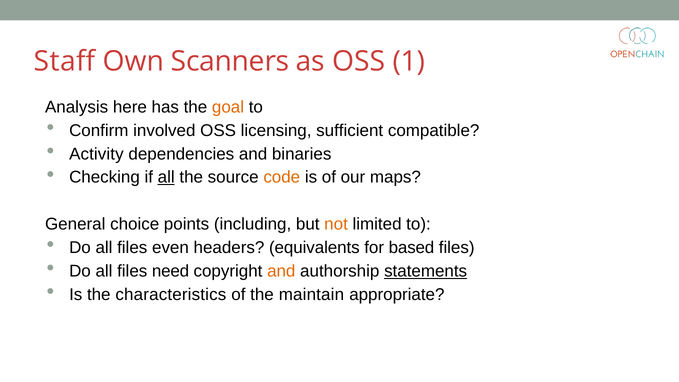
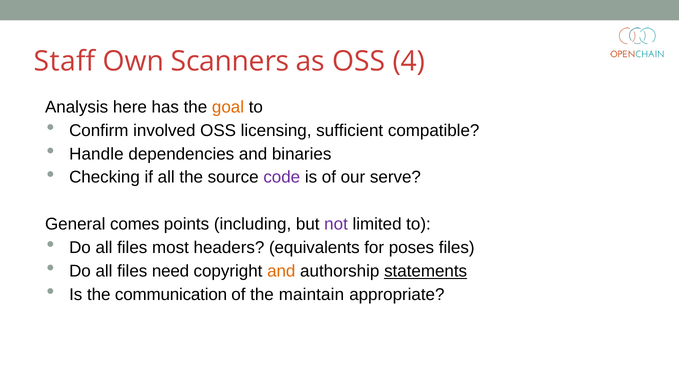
1: 1 -> 4
Activity: Activity -> Handle
all at (166, 177) underline: present -> none
code colour: orange -> purple
maps: maps -> serve
choice: choice -> comes
not colour: orange -> purple
even: even -> most
based: based -> poses
characteristics: characteristics -> communication
